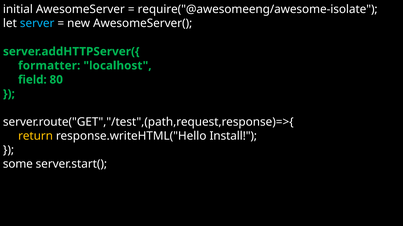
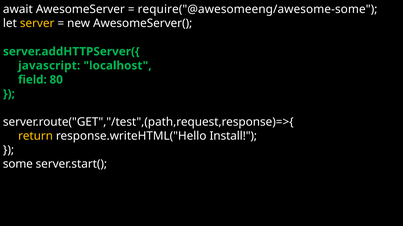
initial: initial -> await
require("@awesomeeng/awesome-isolate: require("@awesomeeng/awesome-isolate -> require("@awesomeeng/awesome-some
server colour: light blue -> yellow
formatter: formatter -> javascript
